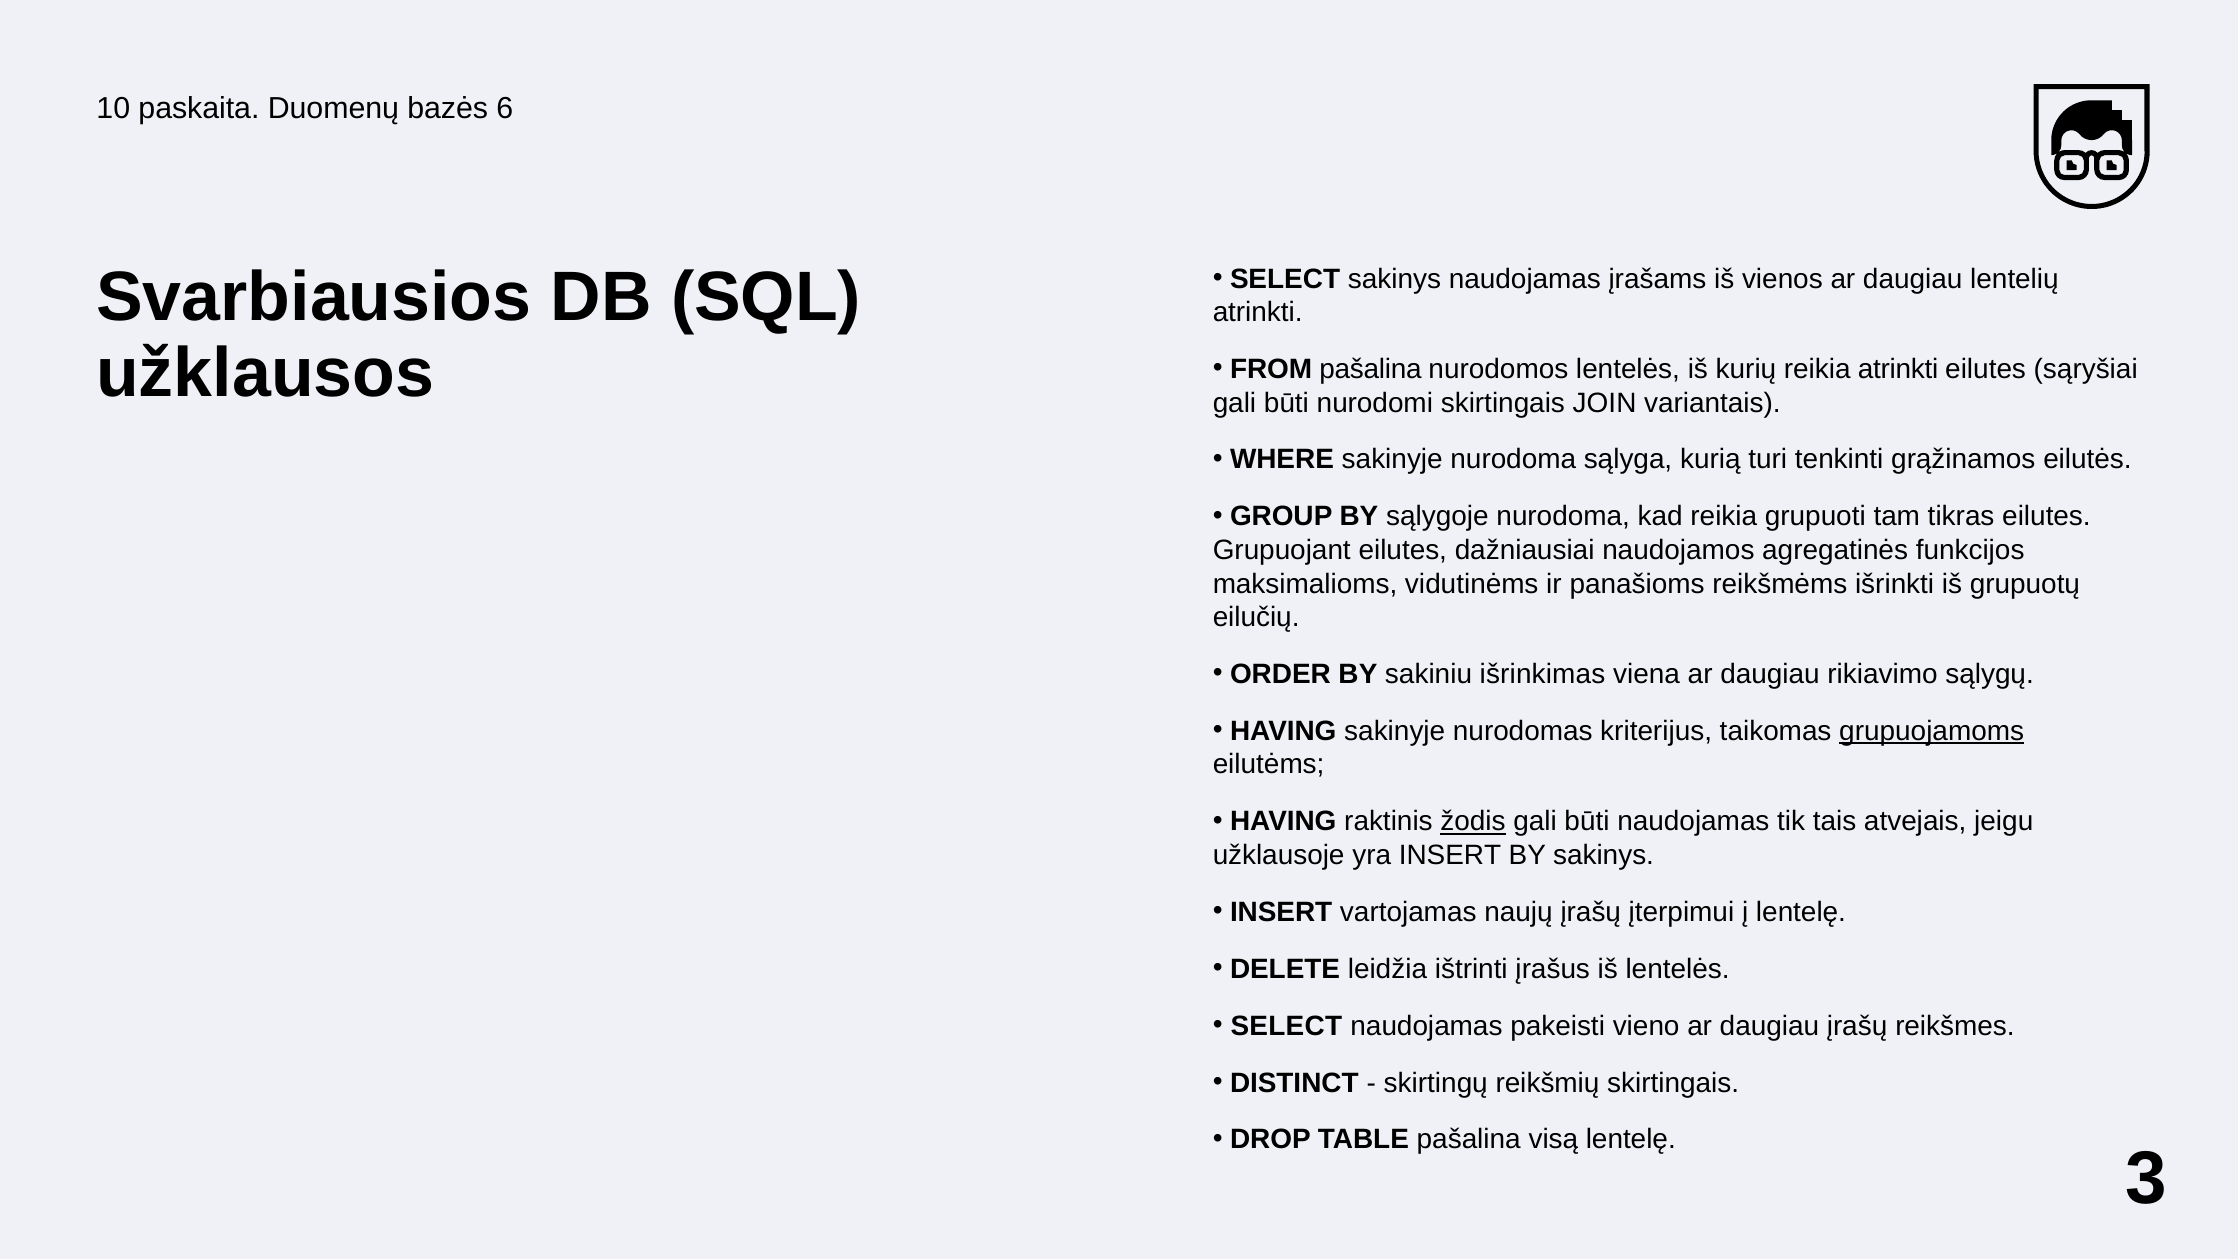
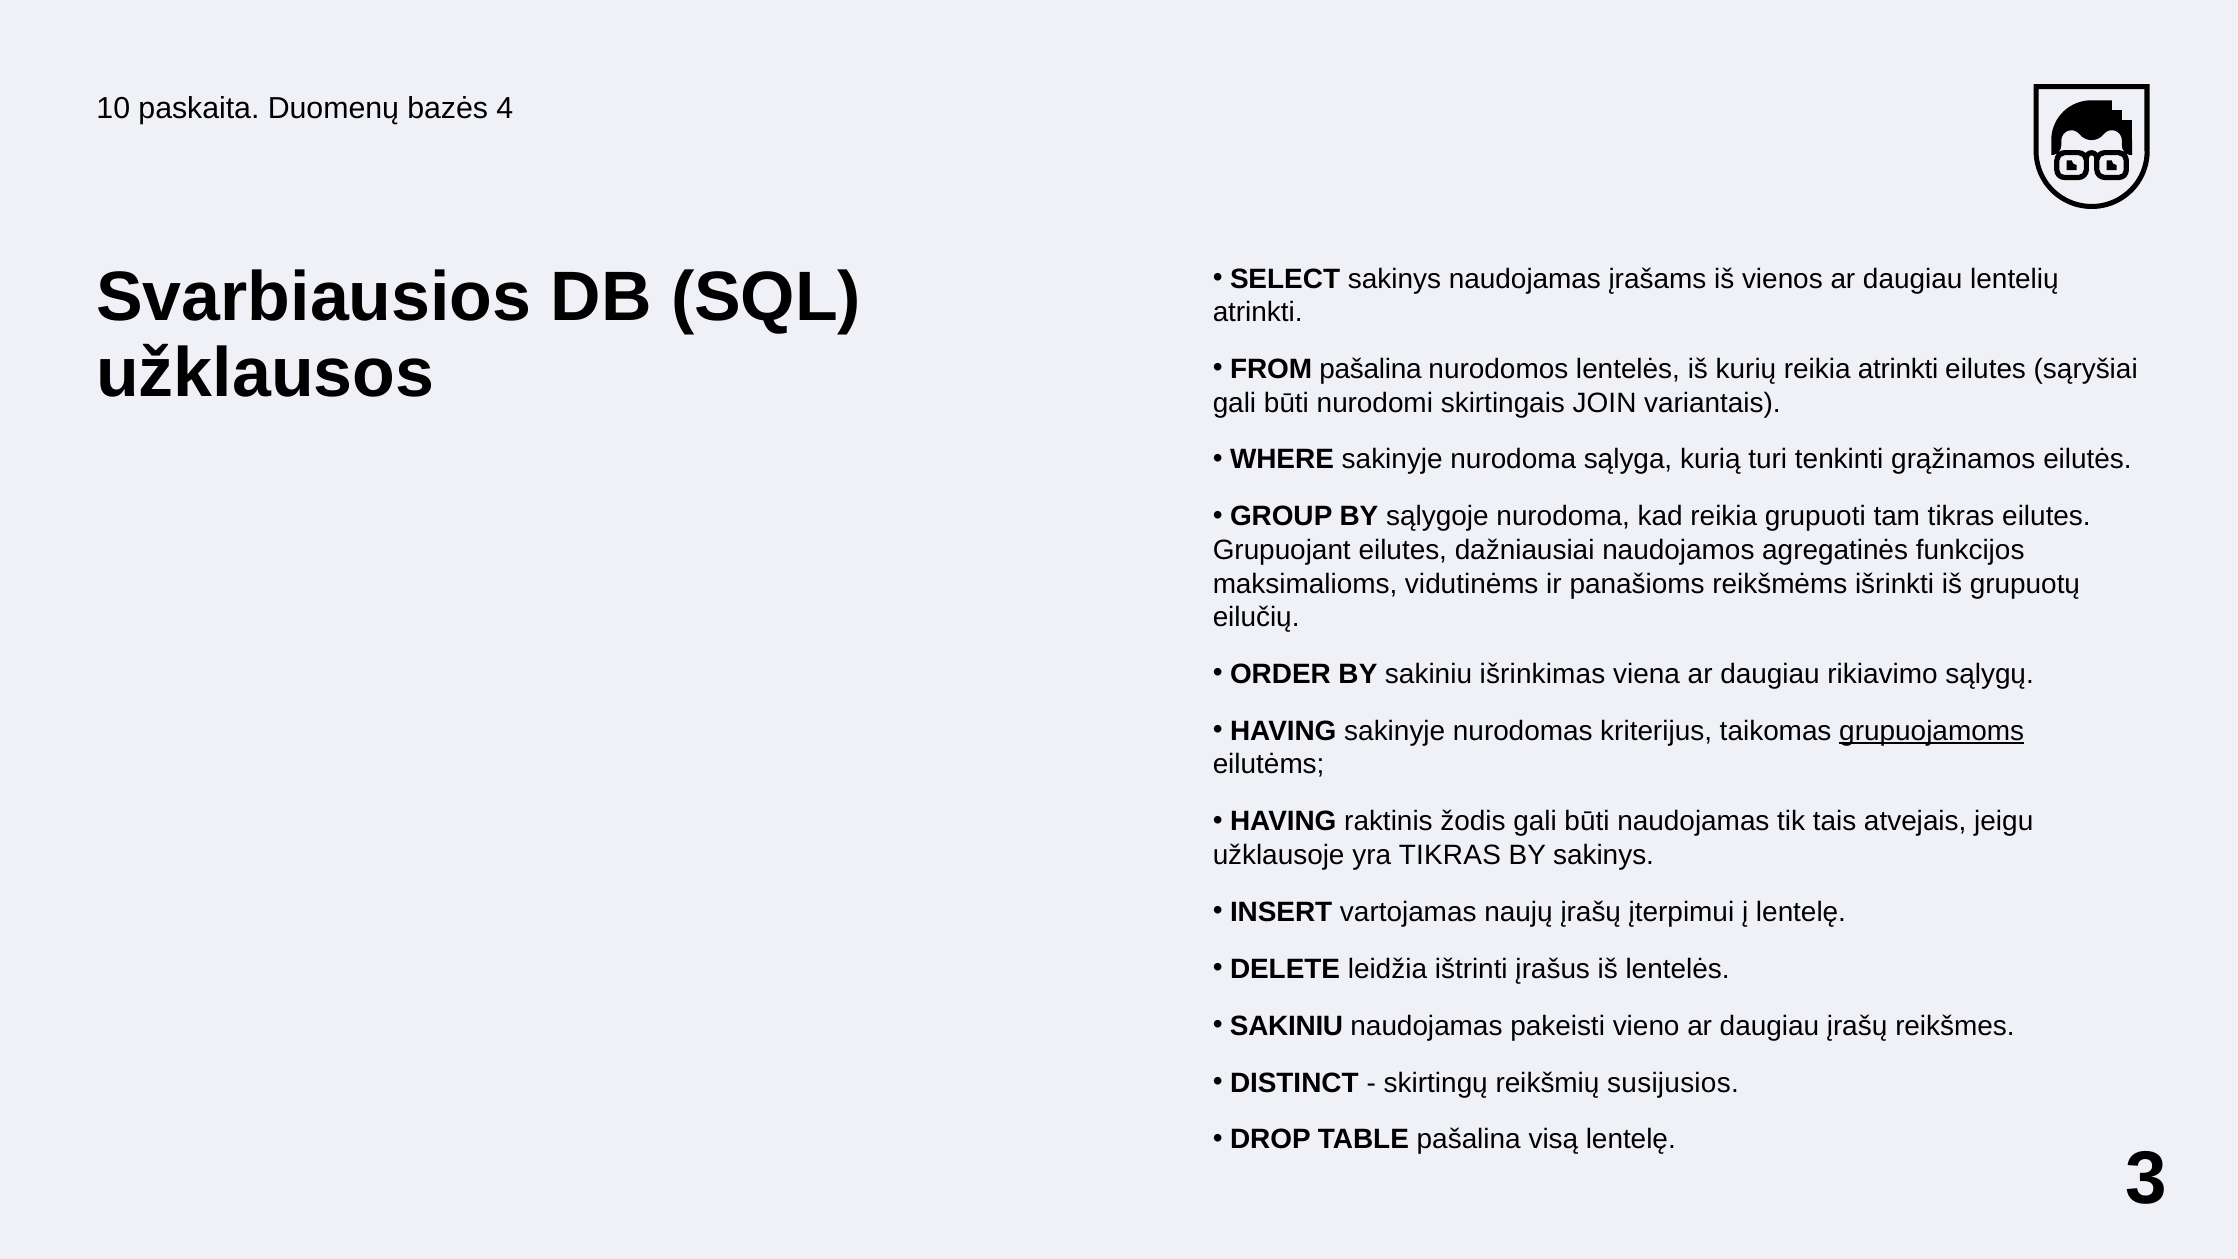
6: 6 -> 4
žodis underline: present -> none
yra INSERT: INSERT -> TIKRAS
SELECT at (1286, 1026): SELECT -> SAKINIU
reikšmių skirtingais: skirtingais -> susijusios
